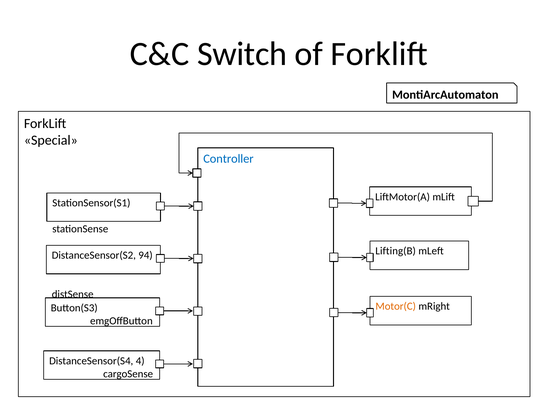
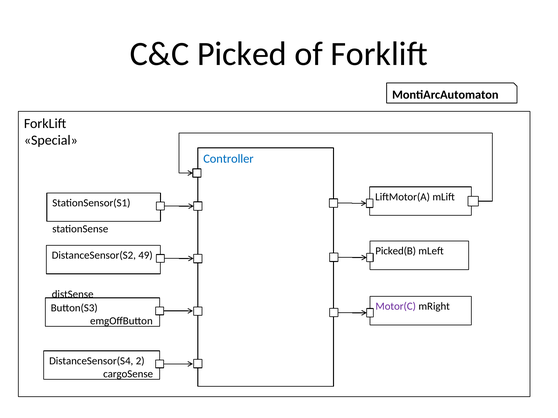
Switch: Switch -> Picked
Lifting(B: Lifting(B -> Picked(B
94: 94 -> 49
Motor(C colour: orange -> purple
4: 4 -> 2
